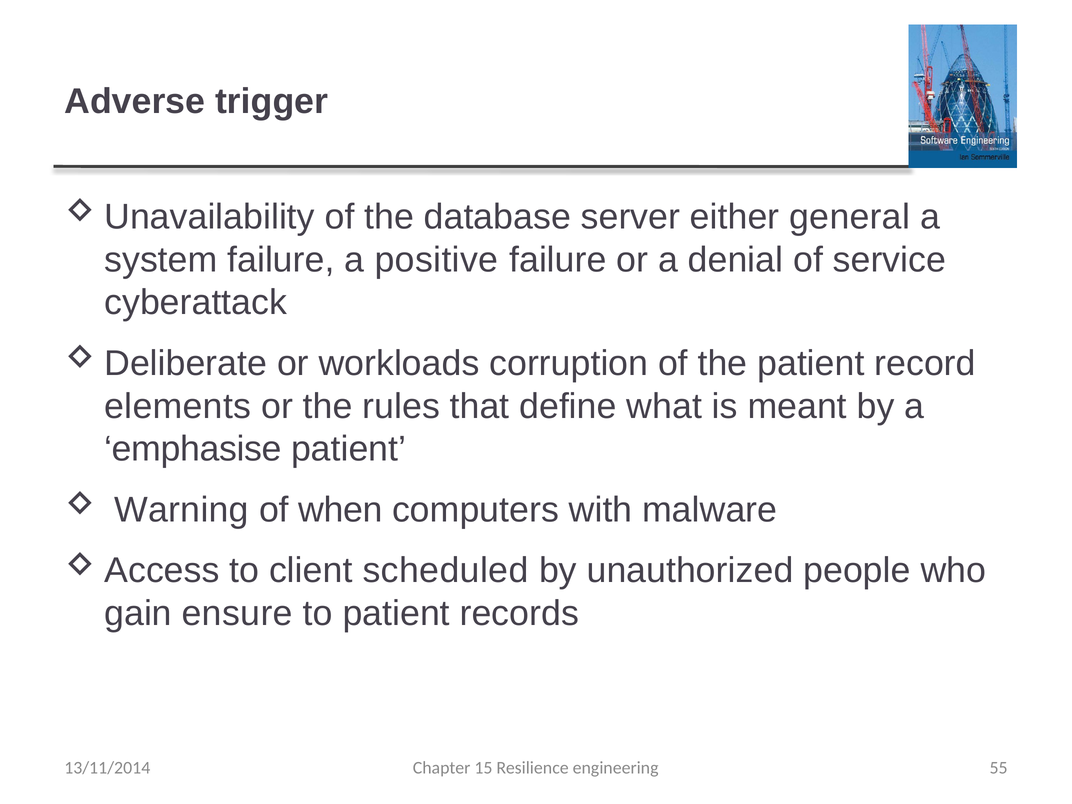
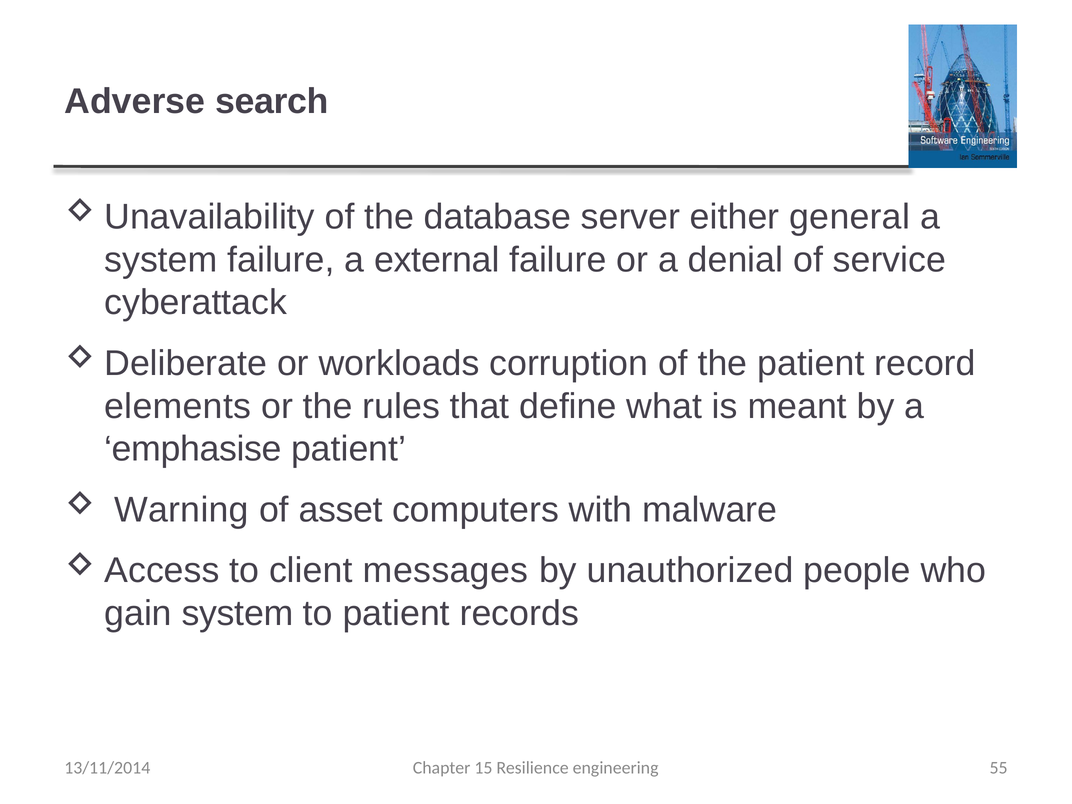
trigger: trigger -> search
positive: positive -> external
when: when -> asset
scheduled: scheduled -> messages
gain ensure: ensure -> system
